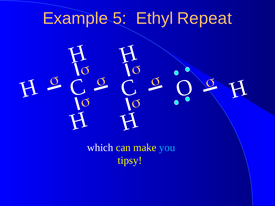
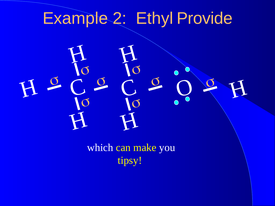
5: 5 -> 2
Repeat: Repeat -> Provide
you colour: light blue -> white
